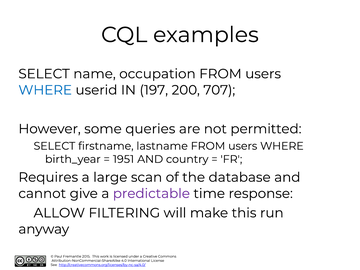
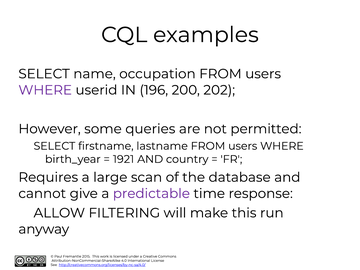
WHERE at (45, 90) colour: blue -> purple
197: 197 -> 196
707: 707 -> 202
1951: 1951 -> 1921
